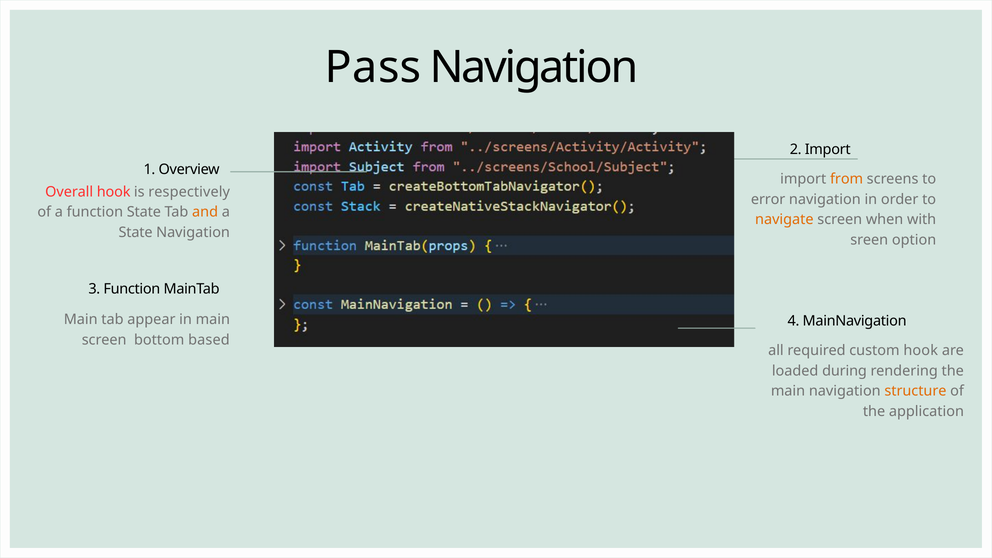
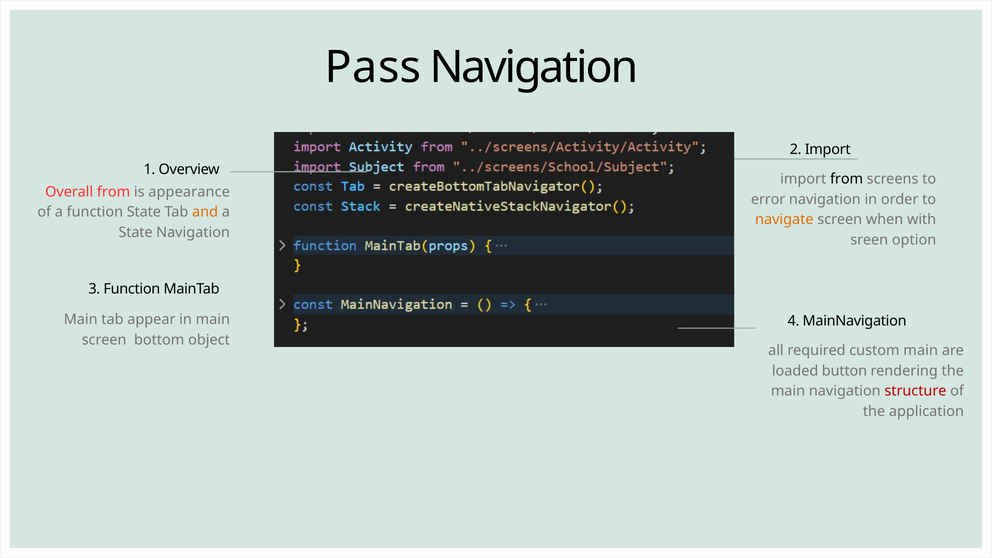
from at (847, 179) colour: orange -> black
Overall hook: hook -> from
respectively: respectively -> appearance
based: based -> object
custom hook: hook -> main
during: during -> button
structure colour: orange -> red
